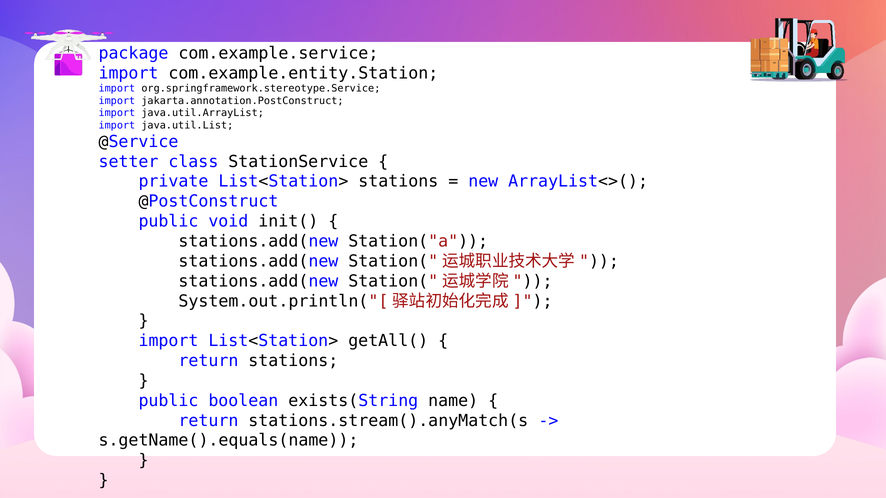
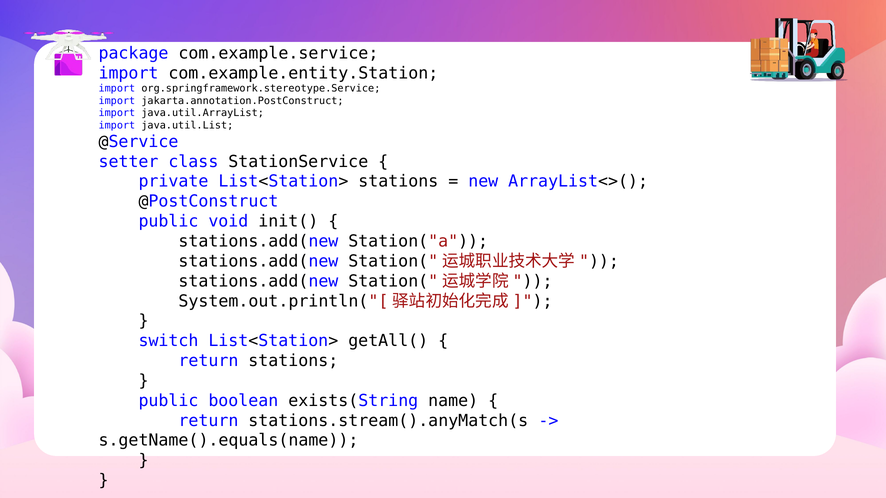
import at (168, 341): import -> switch
